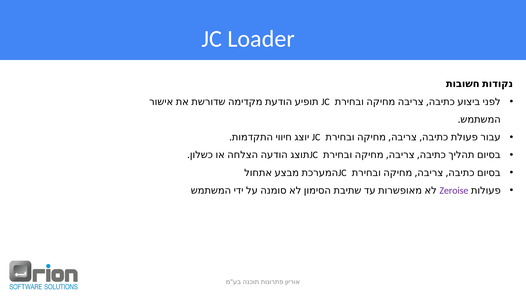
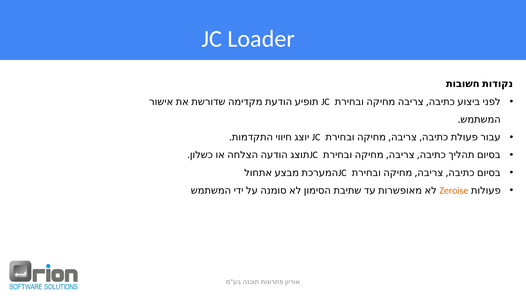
Zeroise colour: purple -> orange
